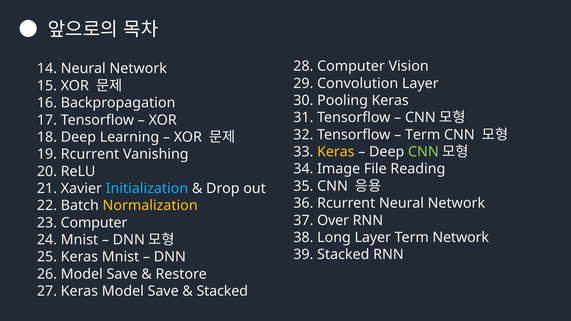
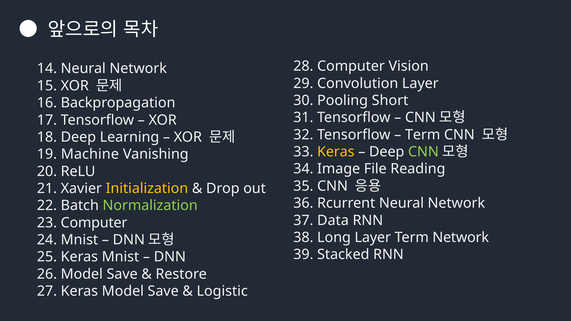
Pooling Keras: Keras -> Short
19 Rcurrent: Rcurrent -> Machine
Initialization colour: light blue -> yellow
Normalization colour: yellow -> light green
Over: Over -> Data
Stacked at (222, 291): Stacked -> Logistic
